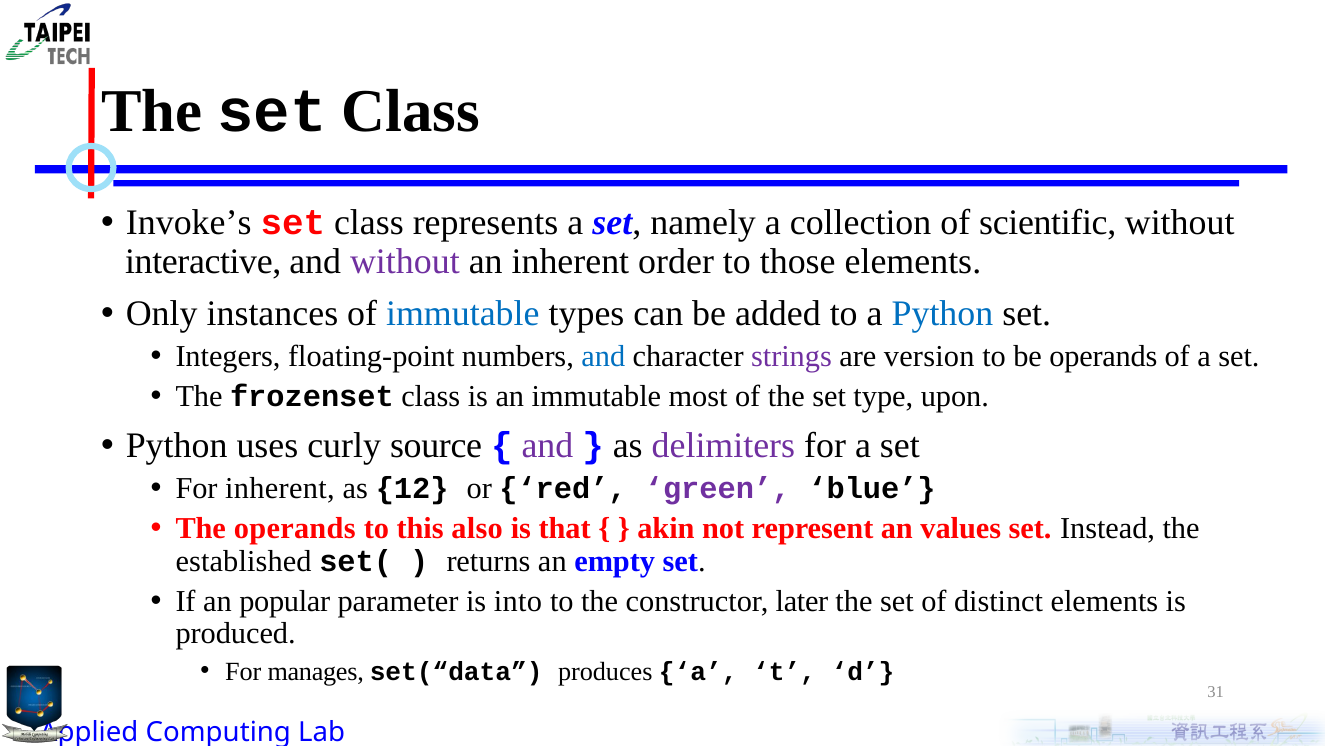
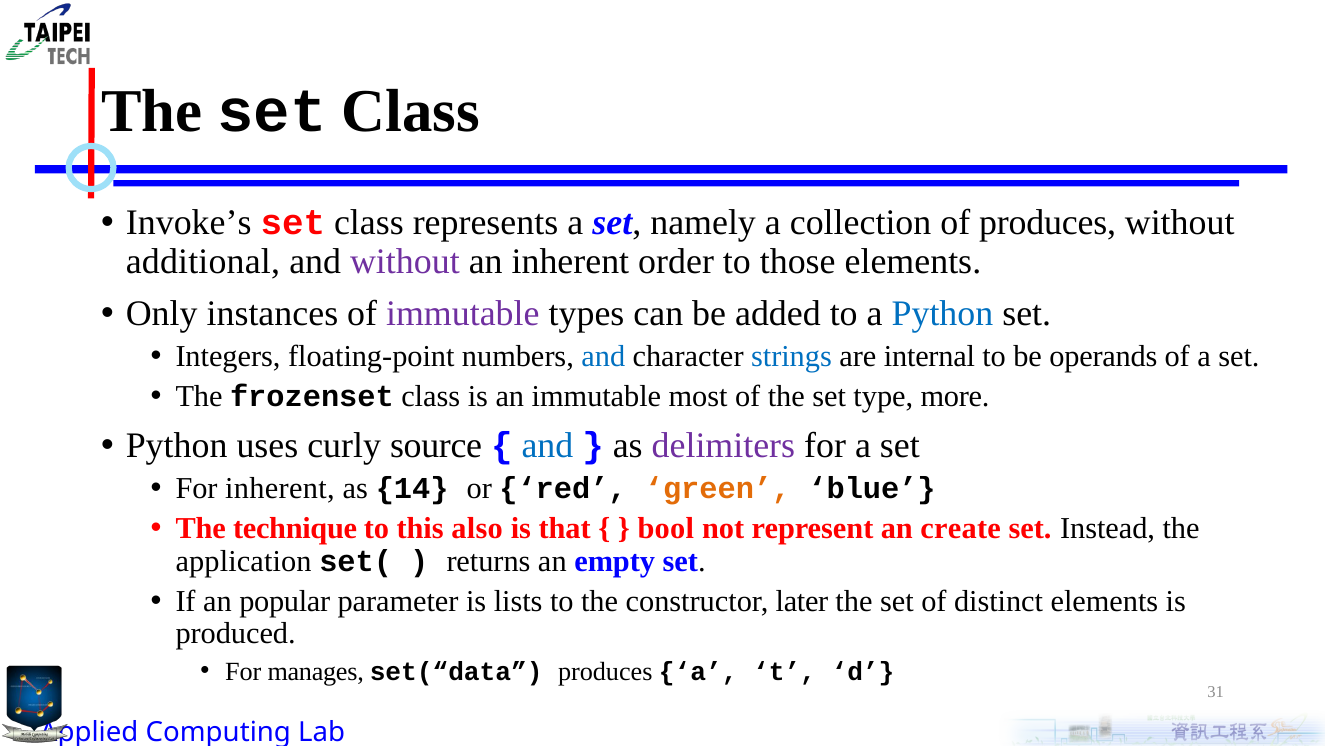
of scientific: scientific -> produces
interactive: interactive -> additional
immutable at (463, 314) colour: blue -> purple
strings colour: purple -> blue
version: version -> internal
upon: upon -> more
and at (547, 446) colour: purple -> blue
12: 12 -> 14
green colour: purple -> orange
The operands: operands -> technique
akin: akin -> bool
values: values -> create
established: established -> application
into: into -> lists
